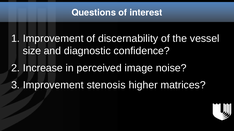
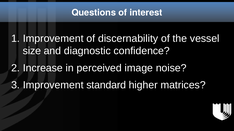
stenosis: stenosis -> standard
